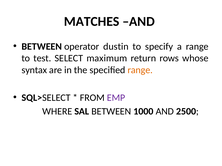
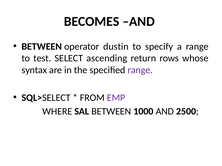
MATCHES: MATCHES -> BECOMES
maximum: maximum -> ascending
range at (140, 70) colour: orange -> purple
